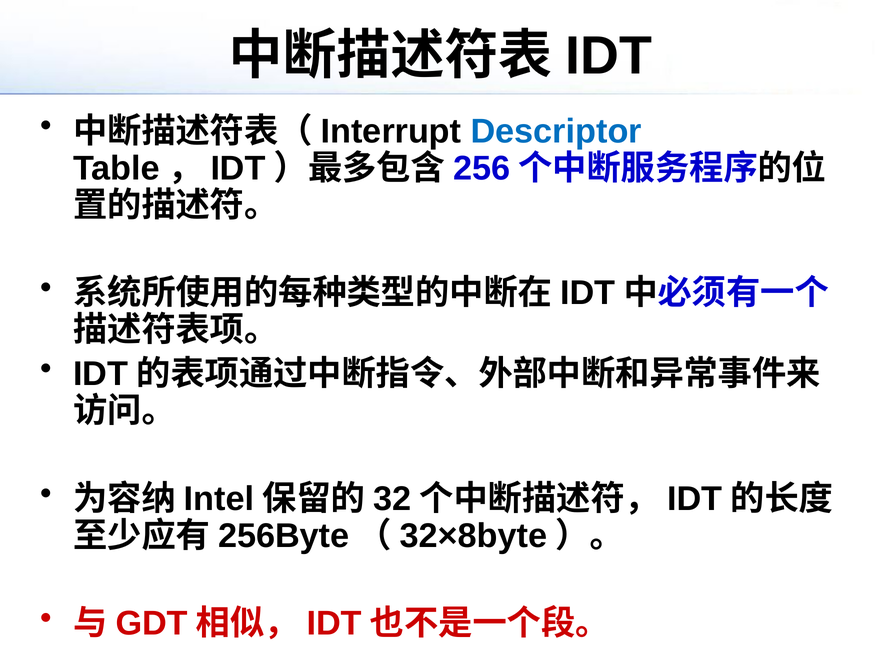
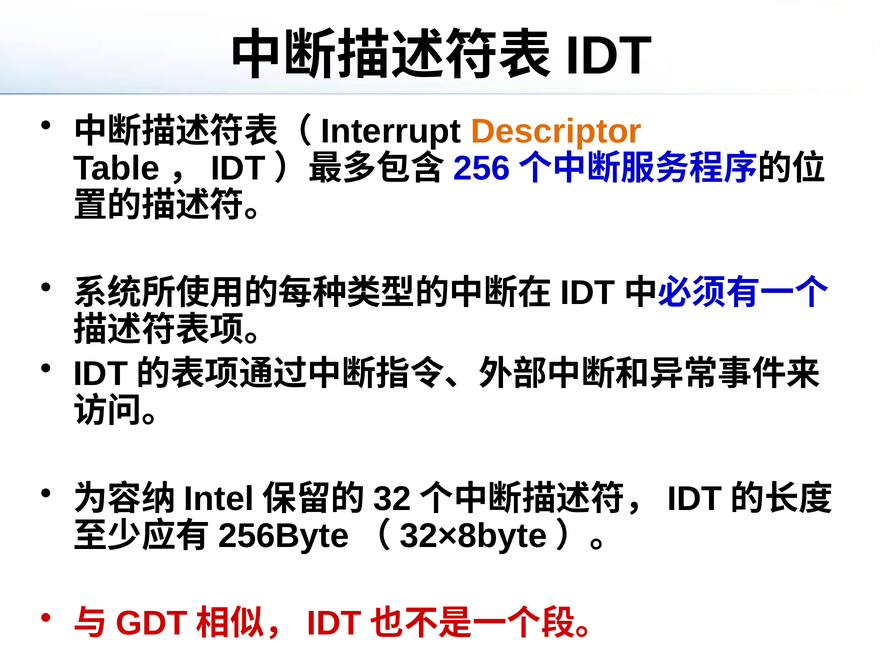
Descriptor colour: blue -> orange
